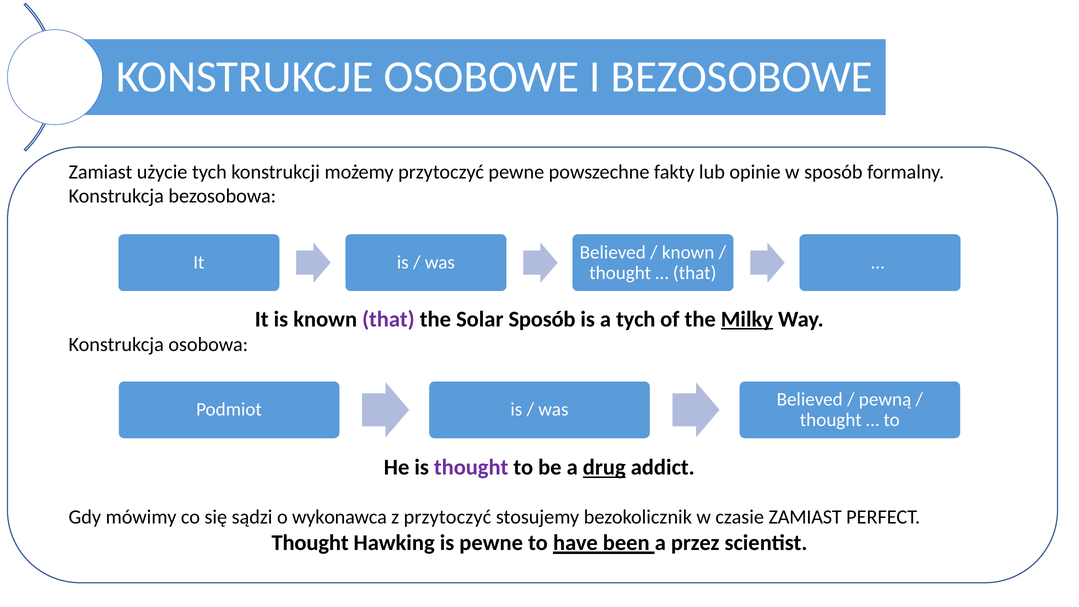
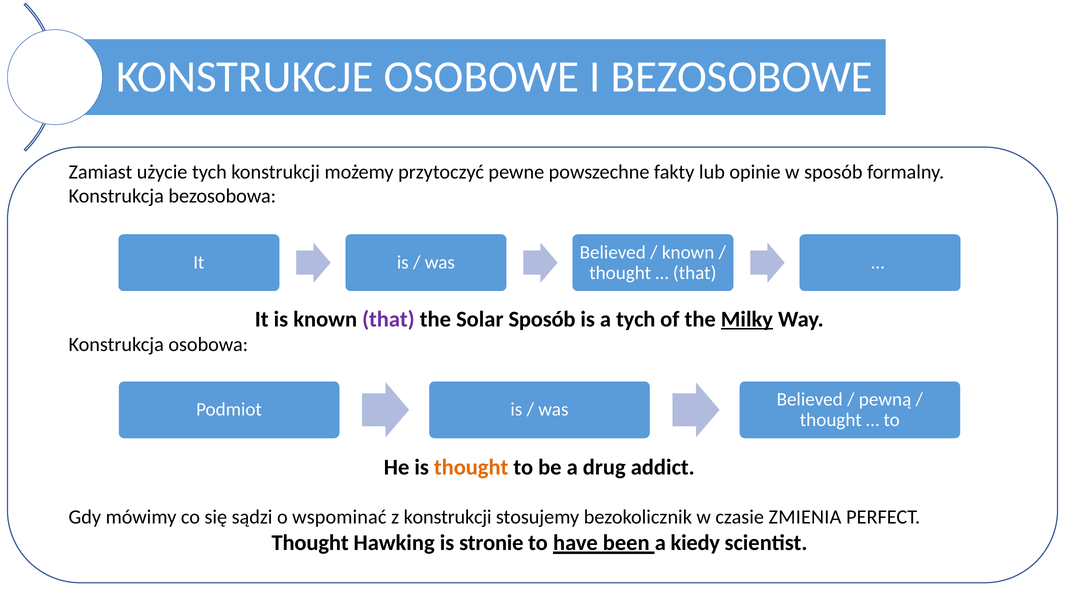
thought at (471, 467) colour: purple -> orange
drug underline: present -> none
wykonawca: wykonawca -> wspominać
z przytoczyć: przytoczyć -> konstrukcji
czasie ZAMIAST: ZAMIAST -> ZMIENIA
is pewne: pewne -> stronie
przez: przez -> kiedy
